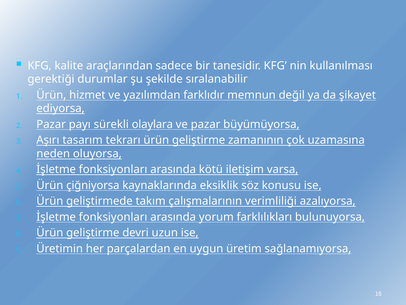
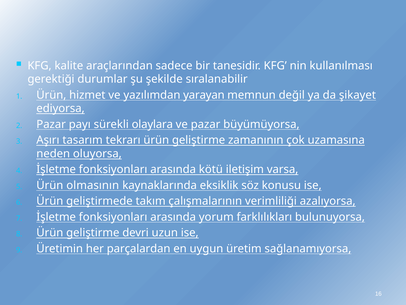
farklıdır: farklıdır -> yarayan
çiğniyorsa: çiğniyorsa -> olmasının
